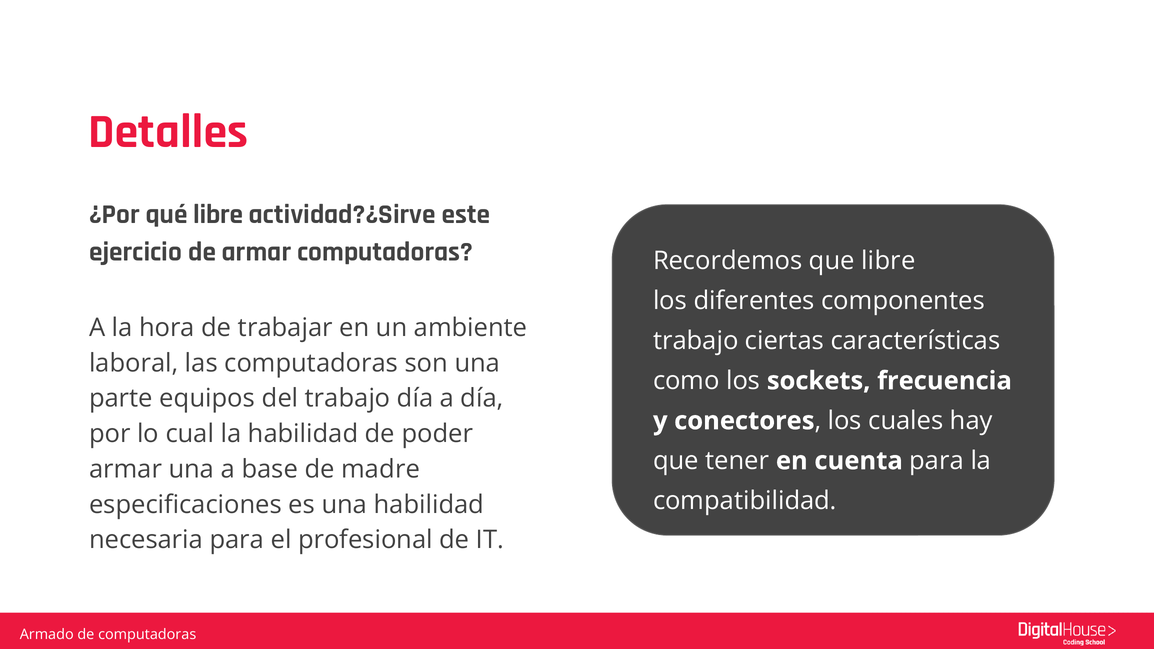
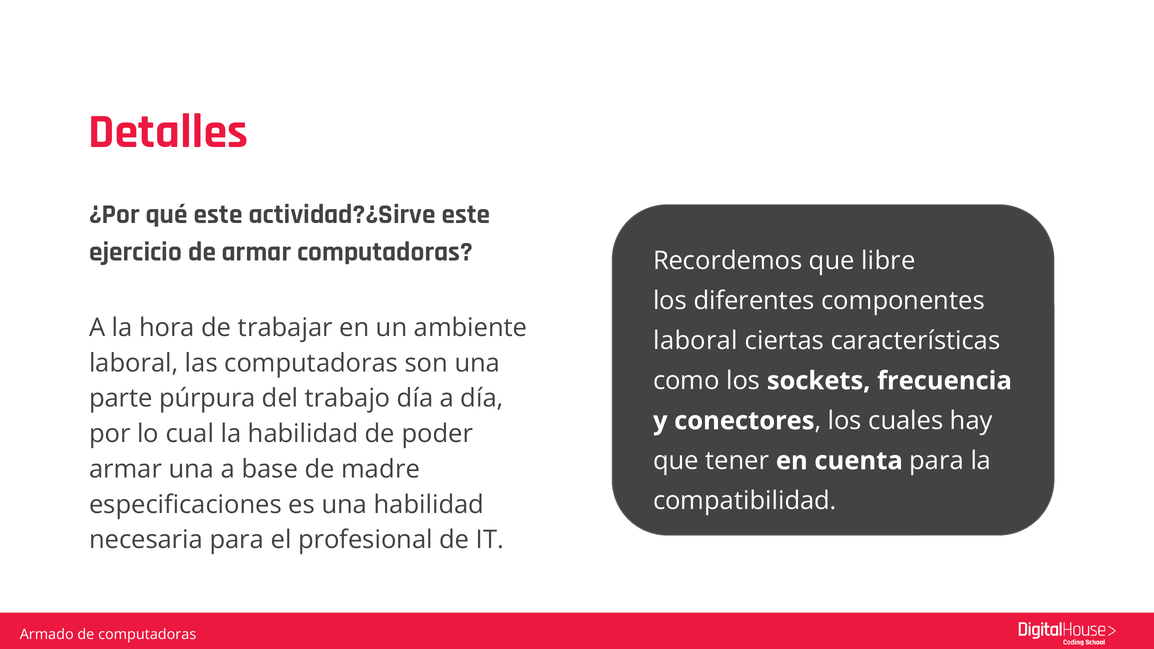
qué libre: libre -> este
trabajo at (696, 341): trabajo -> laboral
equipos: equipos -> púrpura
